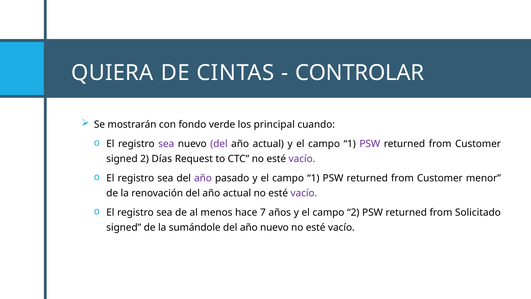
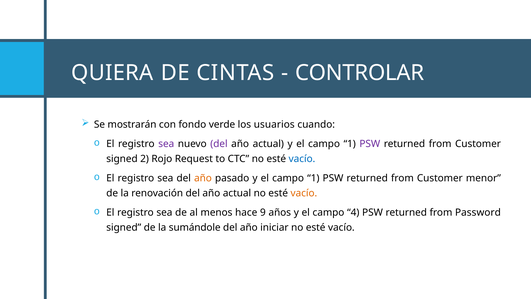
principal: principal -> usuarios
Días: Días -> Rojo
vacío at (302, 159) colour: purple -> blue
año at (203, 178) colour: purple -> orange
vacío at (304, 193) colour: purple -> orange
7: 7 -> 9
campo 2: 2 -> 4
Solicitado: Solicitado -> Password
año nuevo: nuevo -> iniciar
